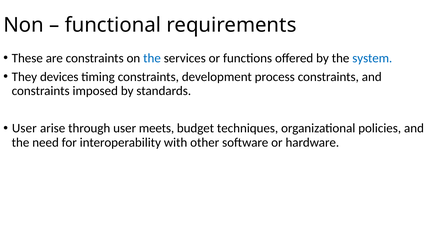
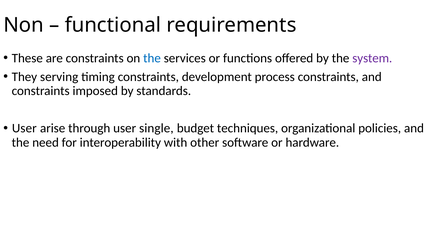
system colour: blue -> purple
devices: devices -> serving
meets: meets -> single
